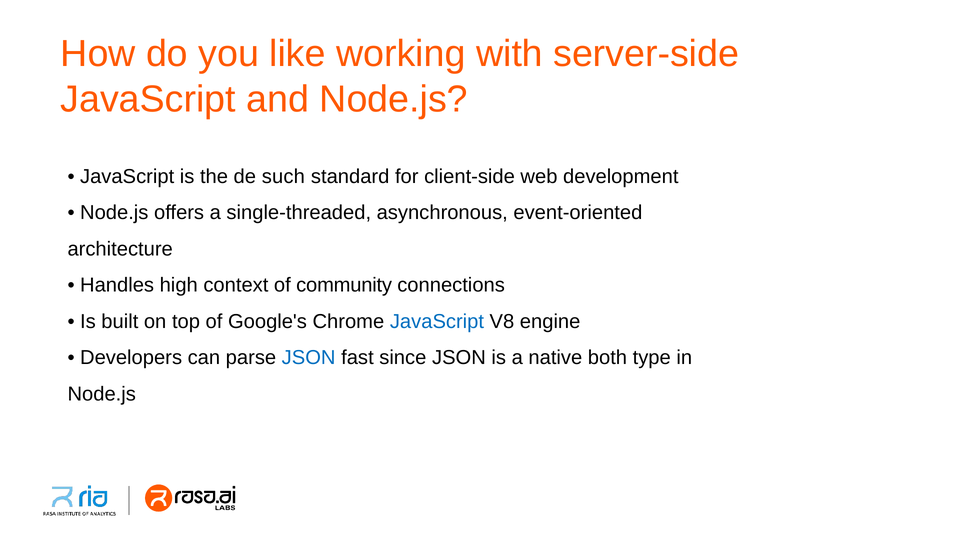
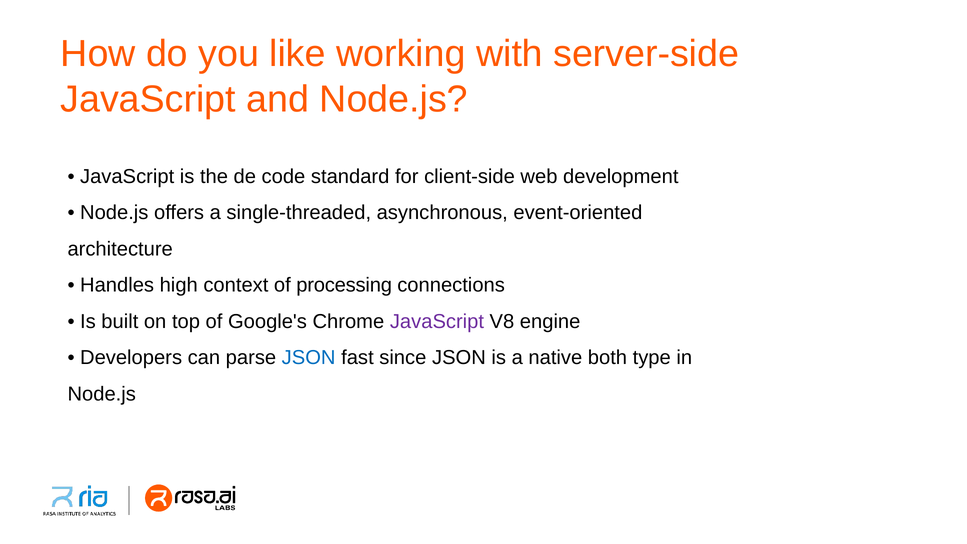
such: such -> code
community: community -> processing
JavaScript at (437, 322) colour: blue -> purple
